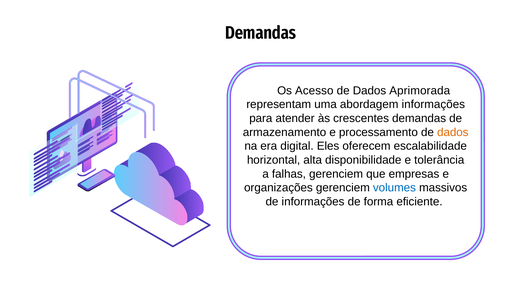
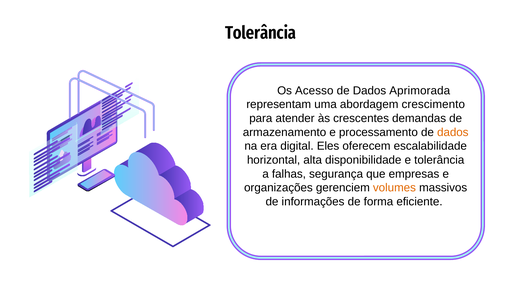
Demandas at (261, 33): Demandas -> Tolerância
abordagem informações: informações -> crescimento
falhas gerenciem: gerenciem -> segurança
volumes colour: blue -> orange
